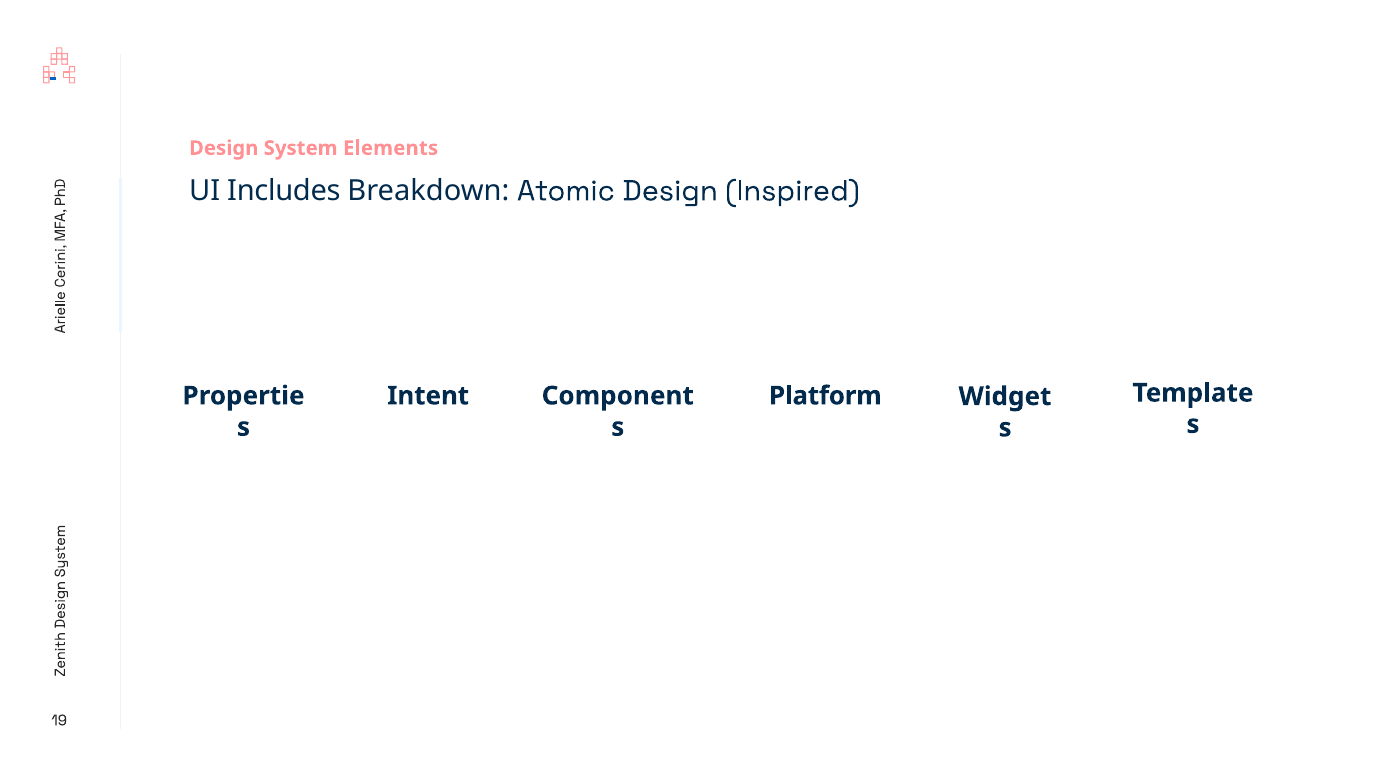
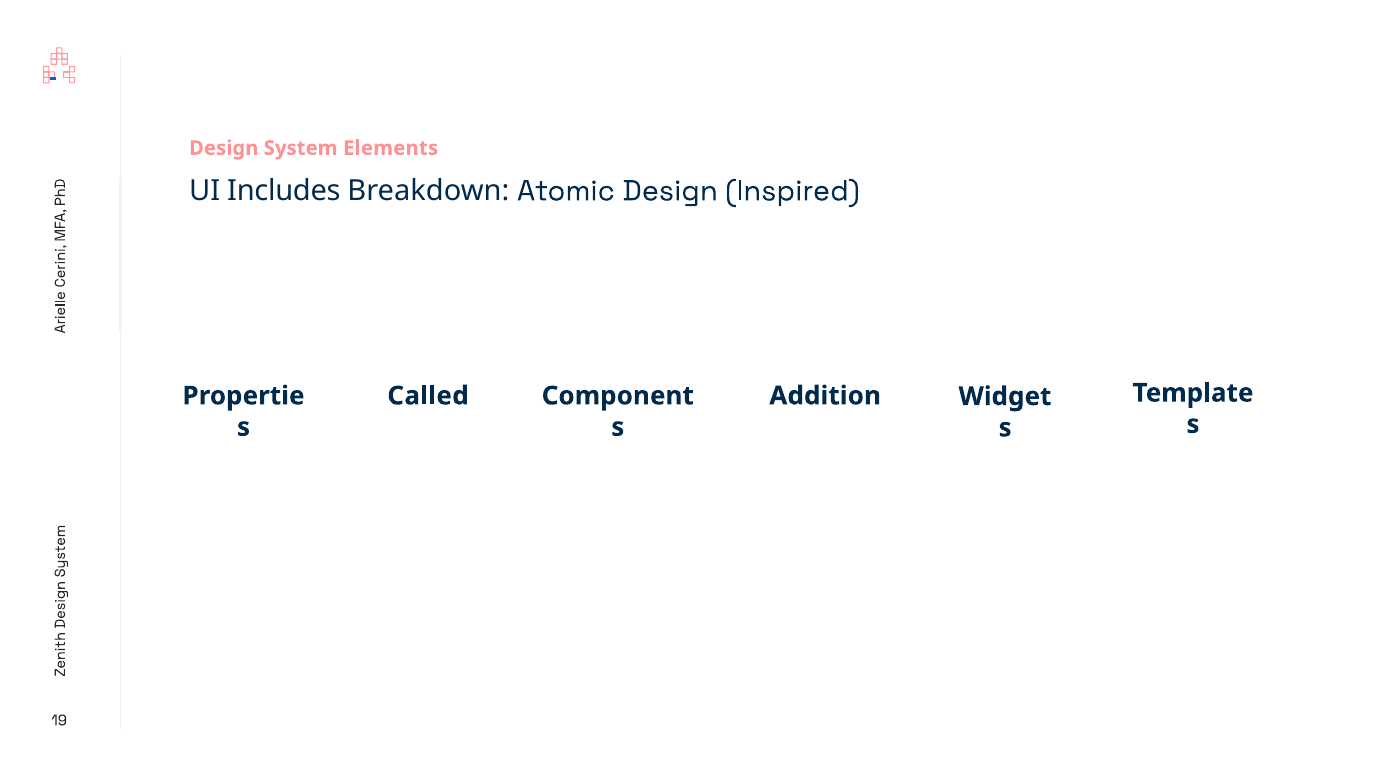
Intent: Intent -> Called
Platform: Platform -> Addition
